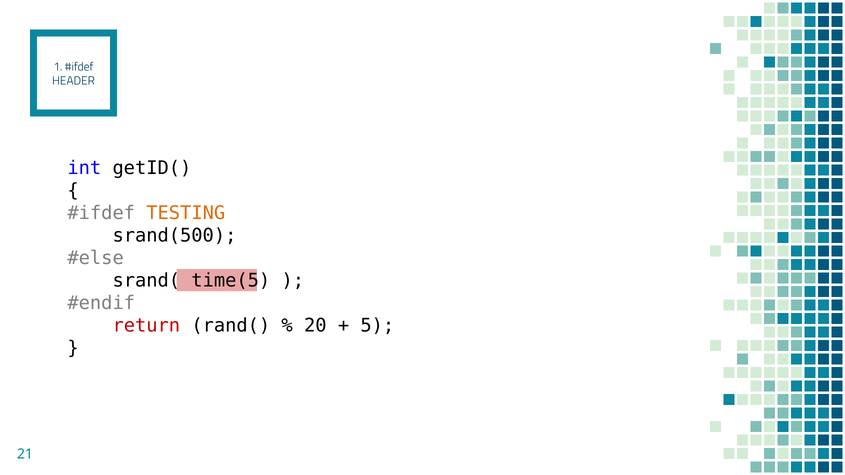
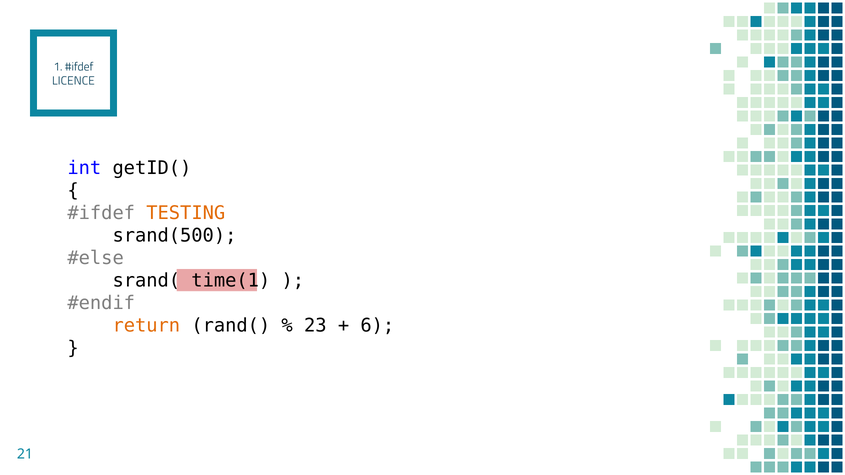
HEADER: HEADER -> LICENCE
time(5: time(5 -> time(1
return colour: red -> orange
20: 20 -> 23
5: 5 -> 6
